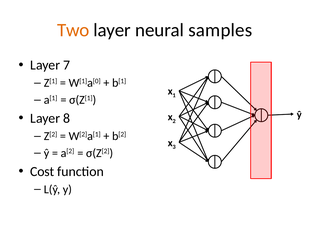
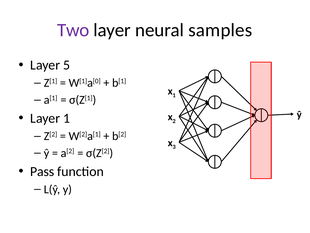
Two colour: orange -> purple
7: 7 -> 5
Layer 8: 8 -> 1
Cost: Cost -> Pass
